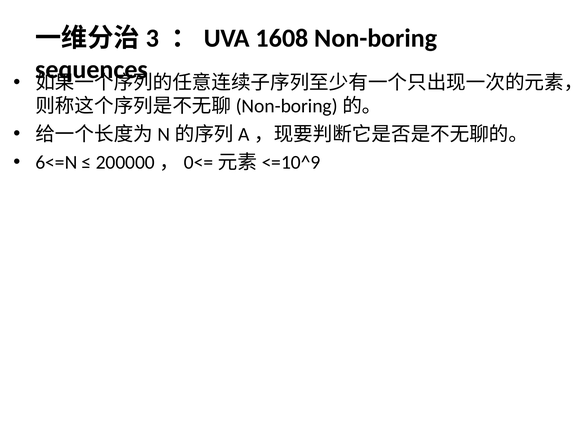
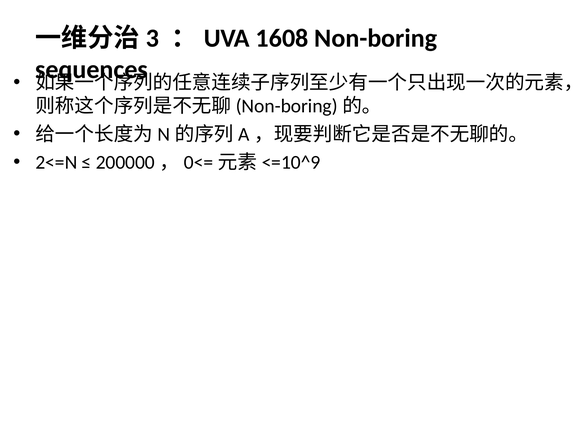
6<=N: 6<=N -> 2<=N
